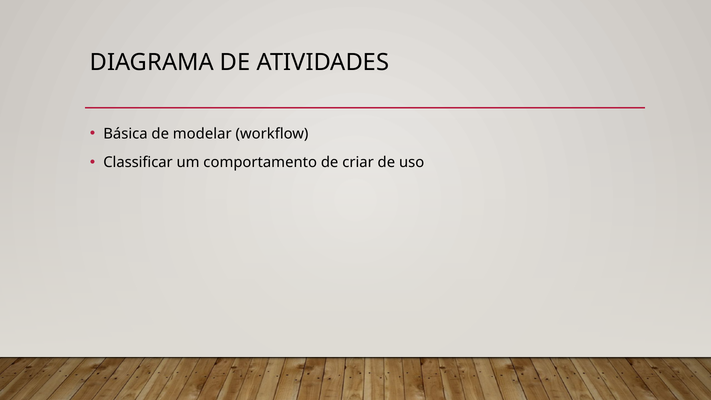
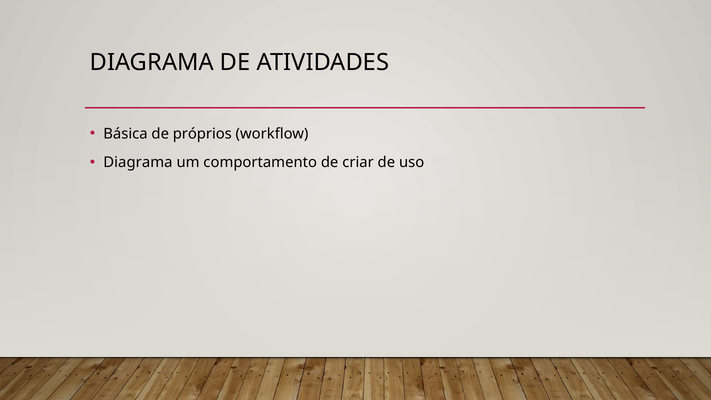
modelar: modelar -> próprios
Classificar at (138, 162): Classificar -> Diagrama
